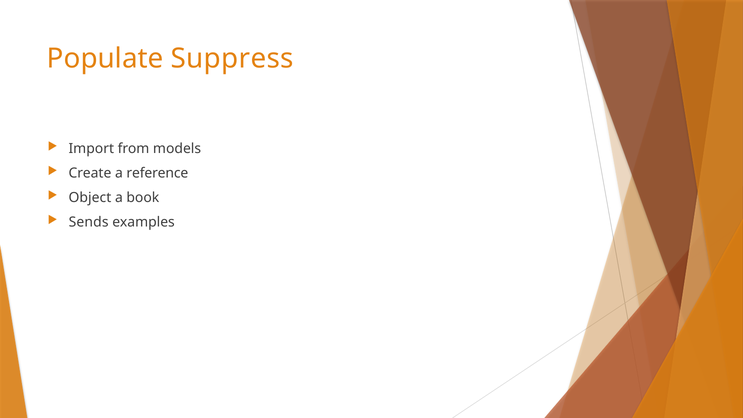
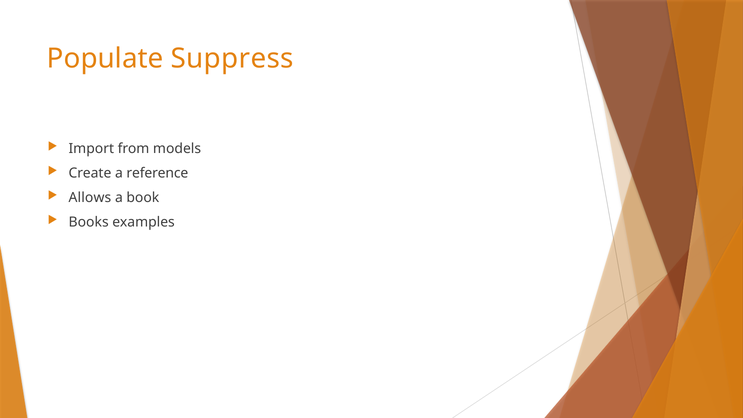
Object: Object -> Allows
Sends: Sends -> Books
